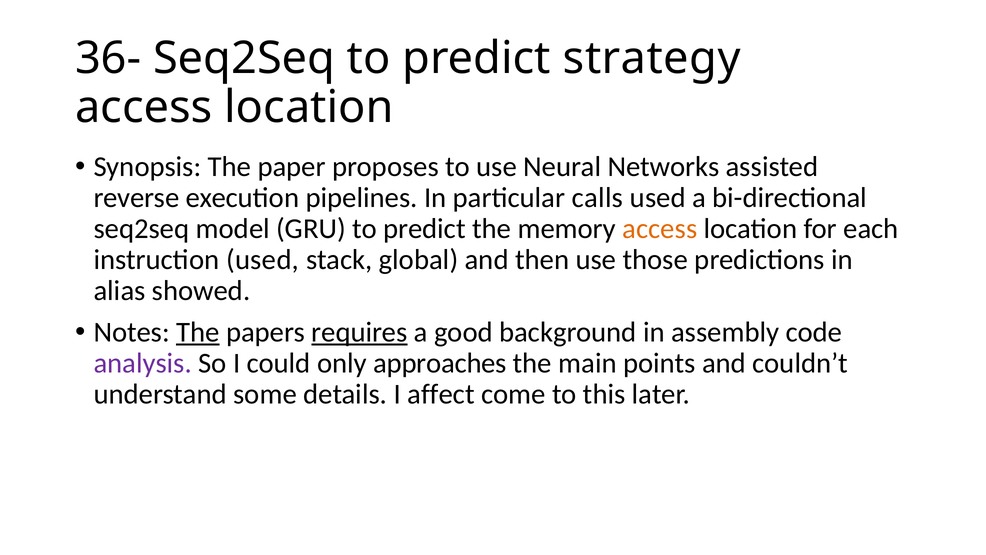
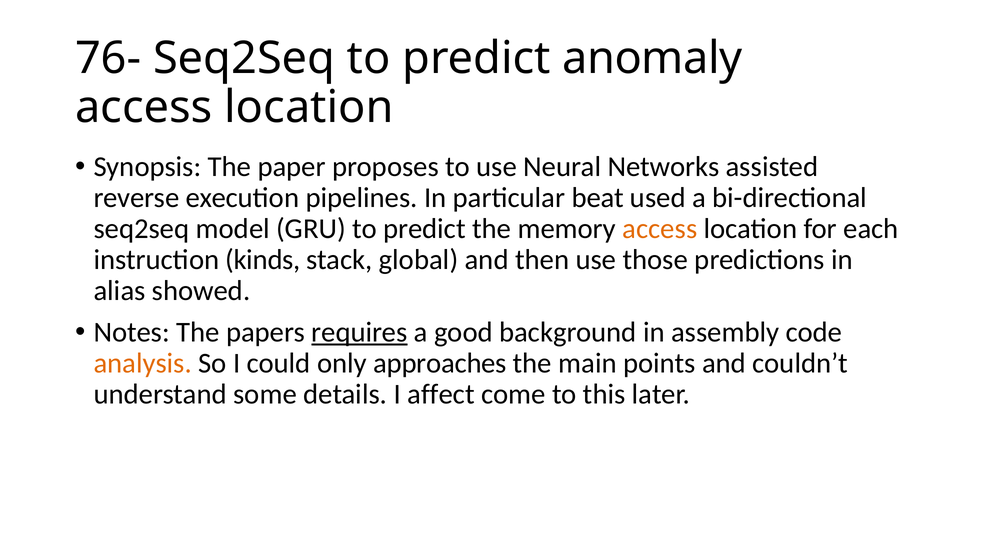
36-: 36- -> 76-
strategy: strategy -> anomaly
calls: calls -> beat
instruction used: used -> kinds
The at (198, 332) underline: present -> none
analysis colour: purple -> orange
